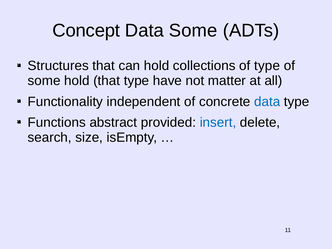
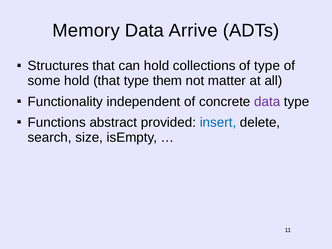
Concept: Concept -> Memory
Data Some: Some -> Arrive
have: have -> them
data at (267, 102) colour: blue -> purple
